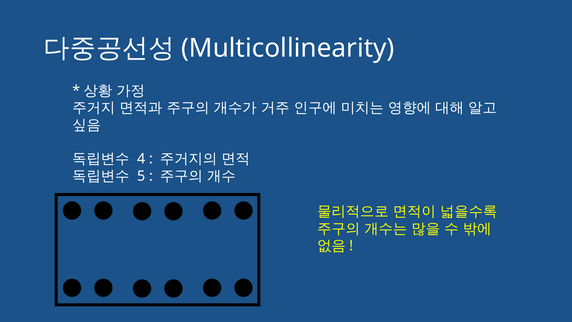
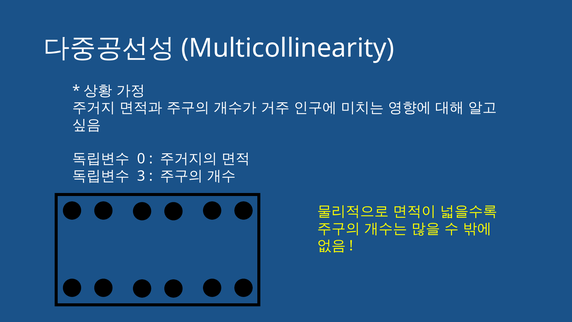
4: 4 -> 0
5: 5 -> 3
